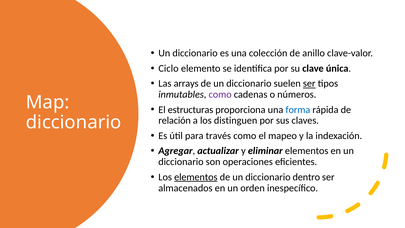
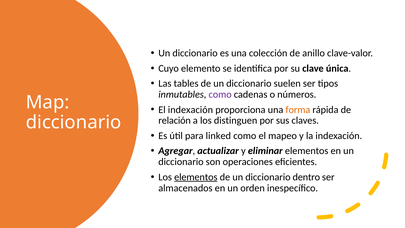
Ciclo: Ciclo -> Cuyo
arrays: arrays -> tables
ser at (309, 84) underline: present -> none
El estructuras: estructuras -> indexación
forma colour: blue -> orange
través: través -> linked
